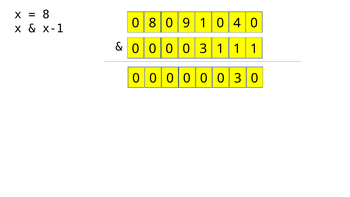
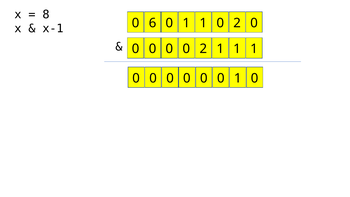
0 8: 8 -> 6
9 at (186, 23): 9 -> 1
1 0 4: 4 -> 2
3 at (203, 49): 3 -> 2
3 at (238, 78): 3 -> 1
